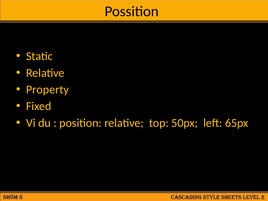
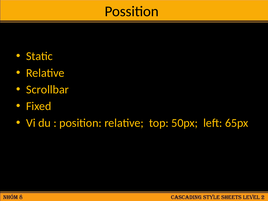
Property: Property -> Scrollbar
